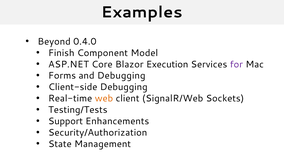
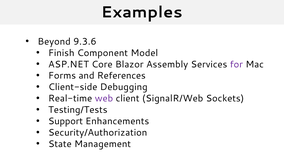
0.4.0: 0.4.0 -> 9.3.6
Execution: Execution -> Assembly
and Debugging: Debugging -> References
web colour: orange -> purple
